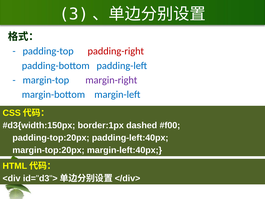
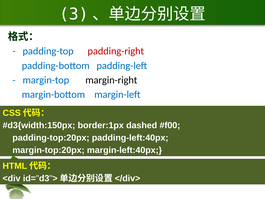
margin-right colour: purple -> black
